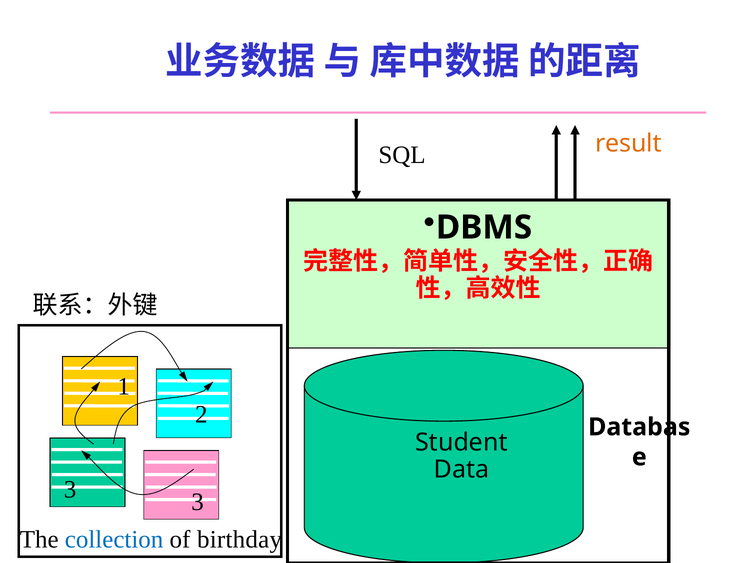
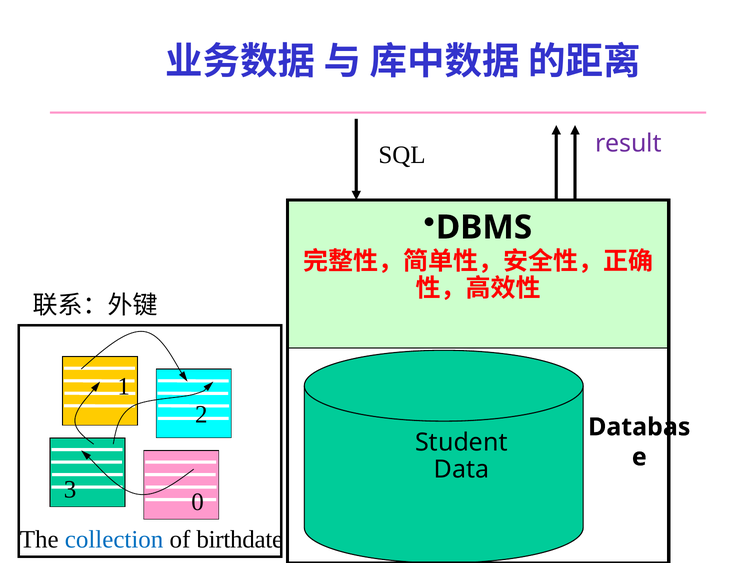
result colour: orange -> purple
3 3: 3 -> 0
birthday: birthday -> birthdate
